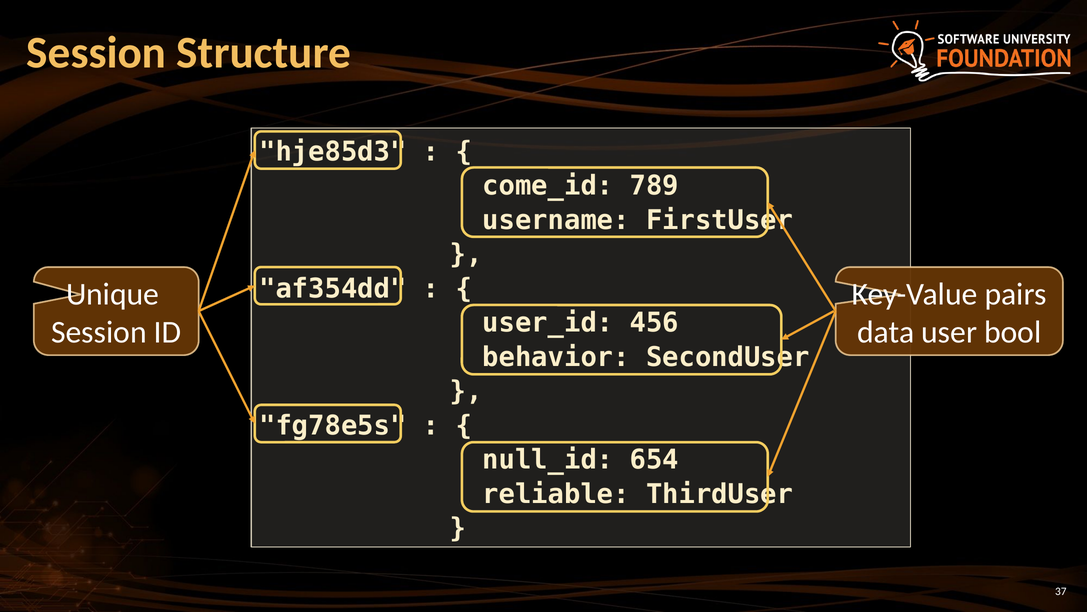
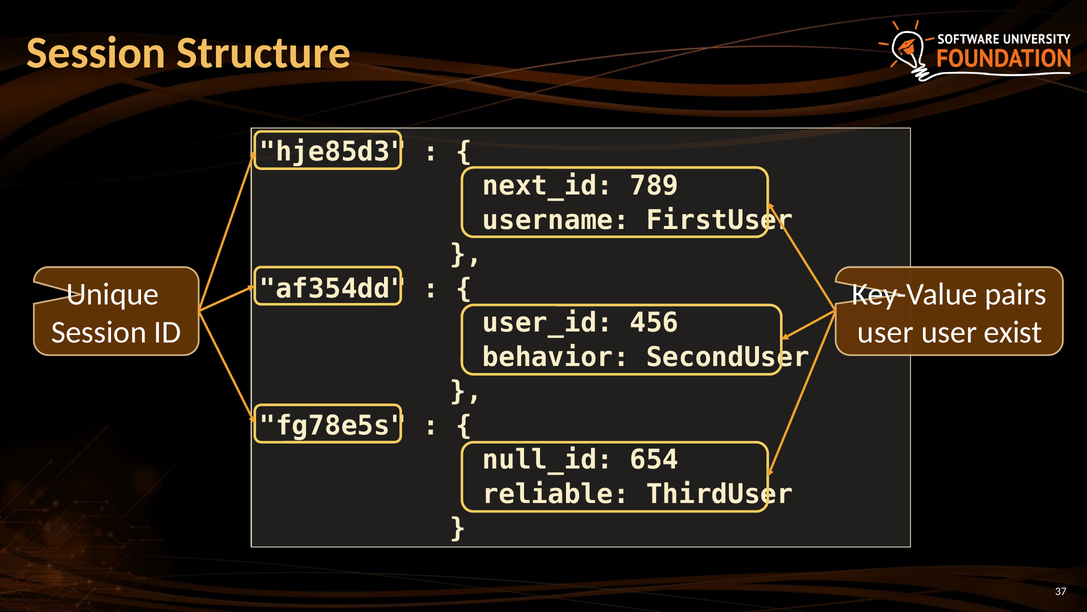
come_id: come_id -> next_id
data at (886, 332): data -> user
bool: bool -> exist
